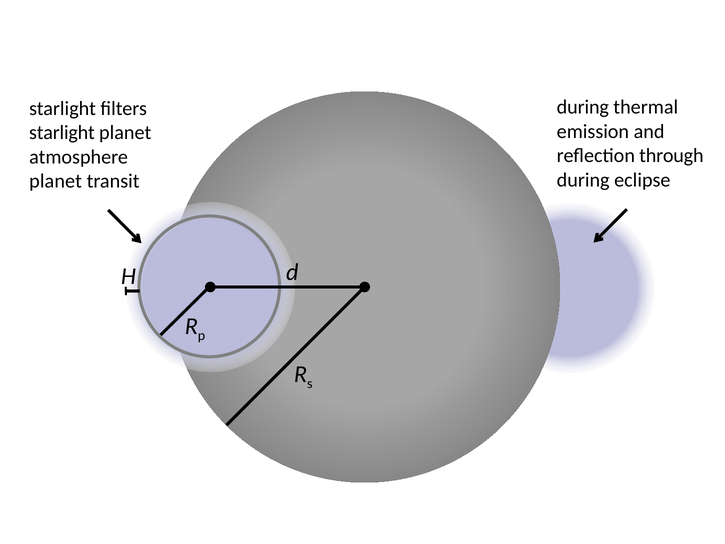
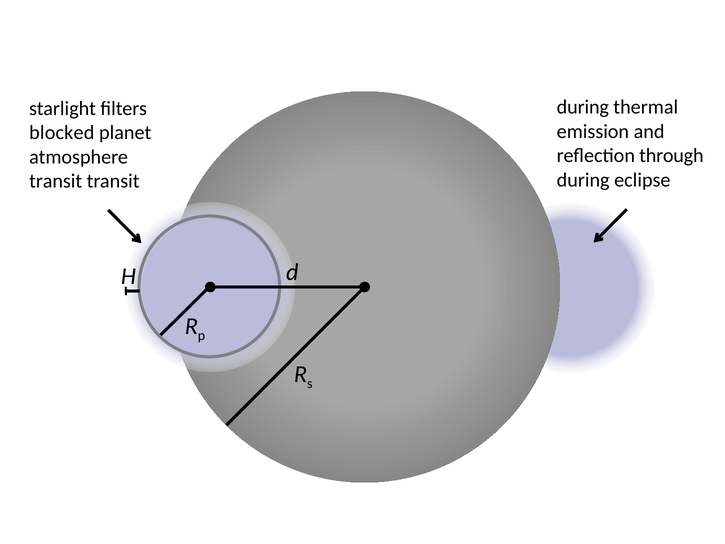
starlight at (62, 133): starlight -> blocked
planet at (56, 181): planet -> transit
